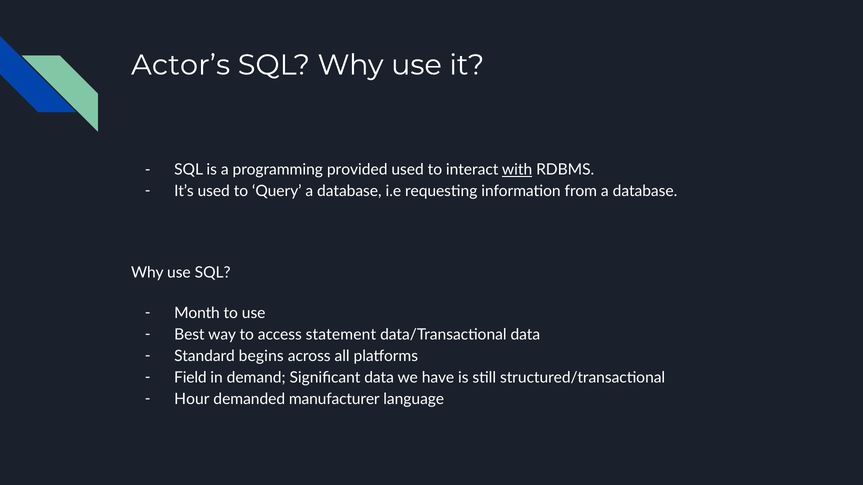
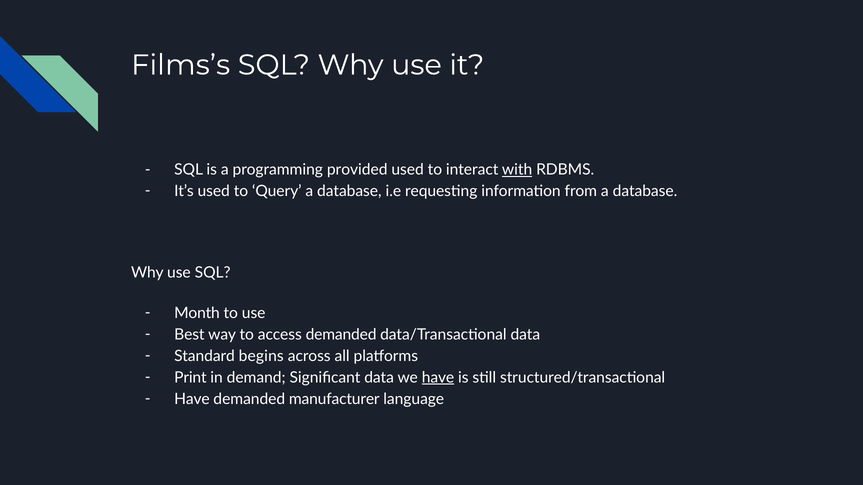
Actor’s: Actor’s -> Films’s
access statement: statement -> demanded
Field: Field -> Print
have at (438, 378) underline: none -> present
Hour at (192, 399): Hour -> Have
